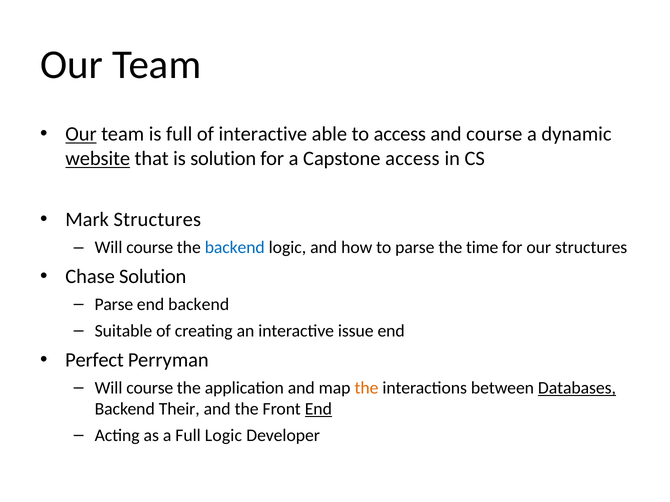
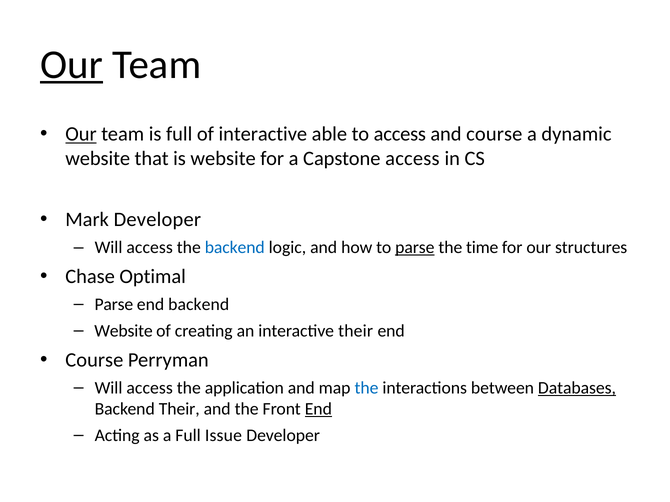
Our at (72, 65) underline: none -> present
website at (98, 159) underline: present -> none
is solution: solution -> website
Mark Structures: Structures -> Developer
course at (150, 248): course -> access
parse at (415, 248) underline: none -> present
Chase Solution: Solution -> Optimal
Suitable at (123, 331): Suitable -> Website
interactive issue: issue -> their
Perfect at (94, 360): Perfect -> Course
course at (150, 388): course -> access
the at (366, 388) colour: orange -> blue
Full Logic: Logic -> Issue
